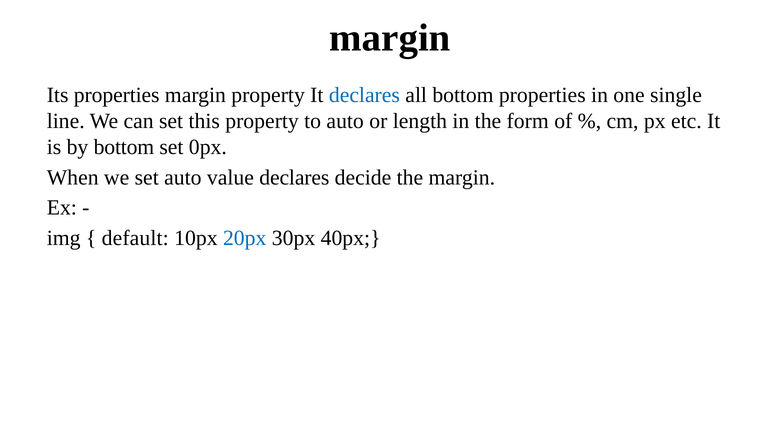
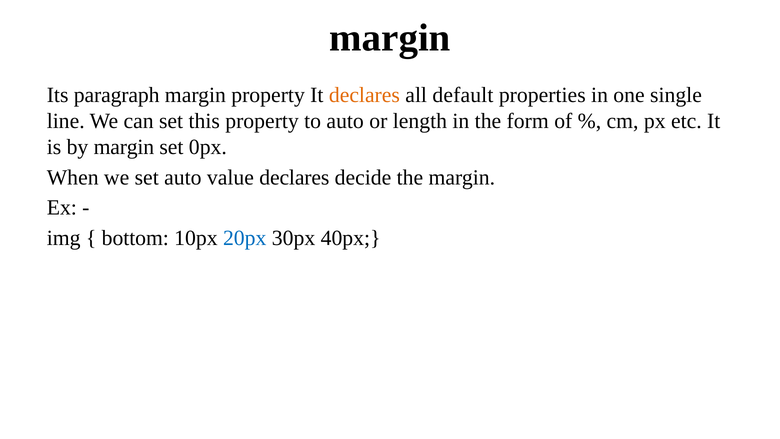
Its properties: properties -> paragraph
declares at (364, 95) colour: blue -> orange
all bottom: bottom -> default
by bottom: bottom -> margin
default: default -> bottom
